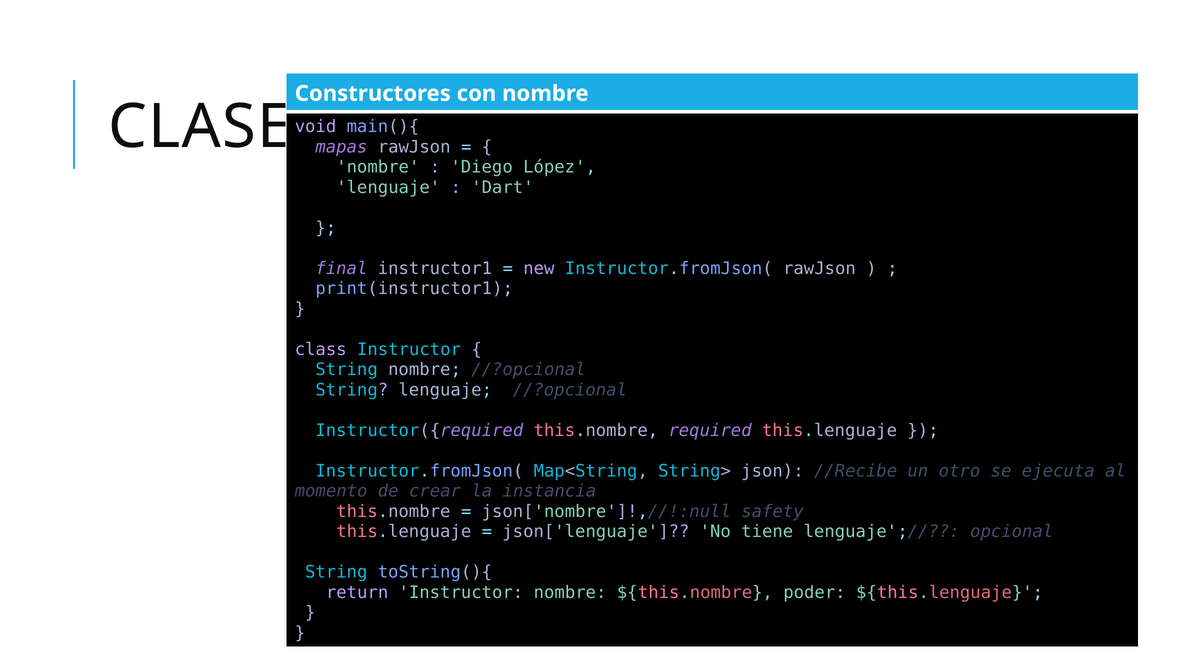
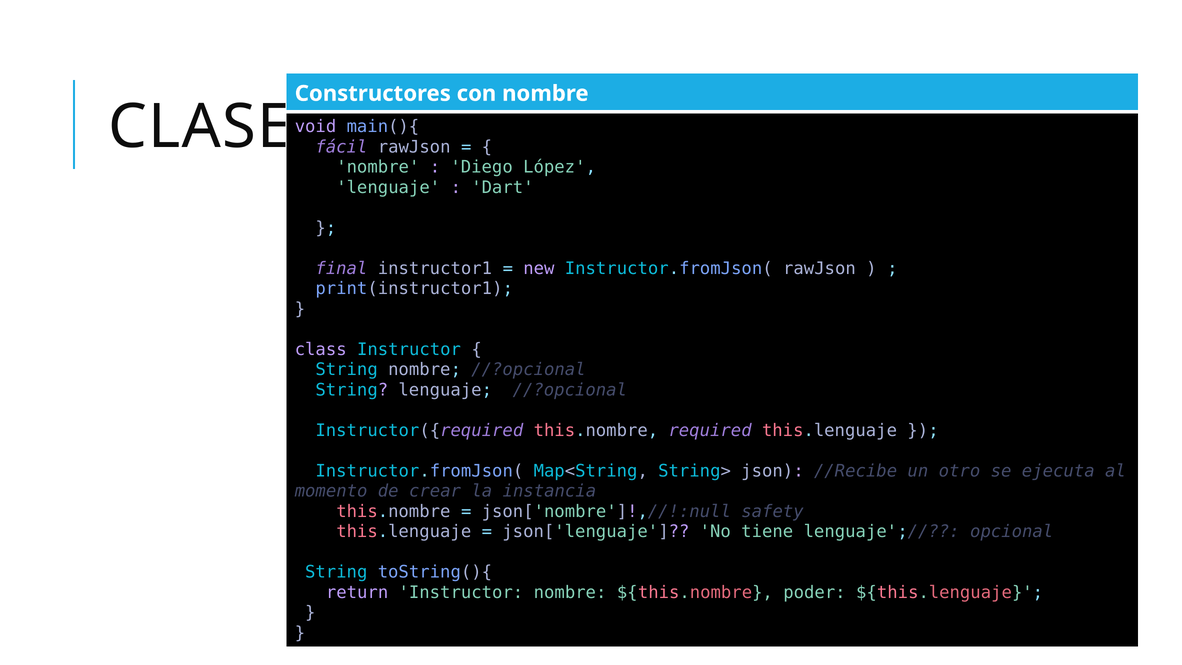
mapas: mapas -> fácil
